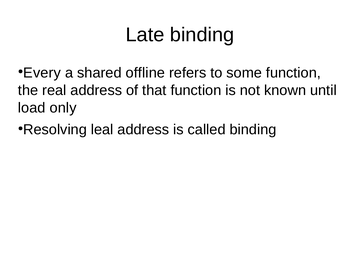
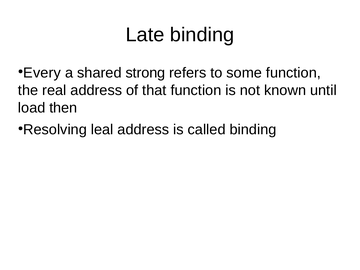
offline: offline -> strong
only: only -> then
